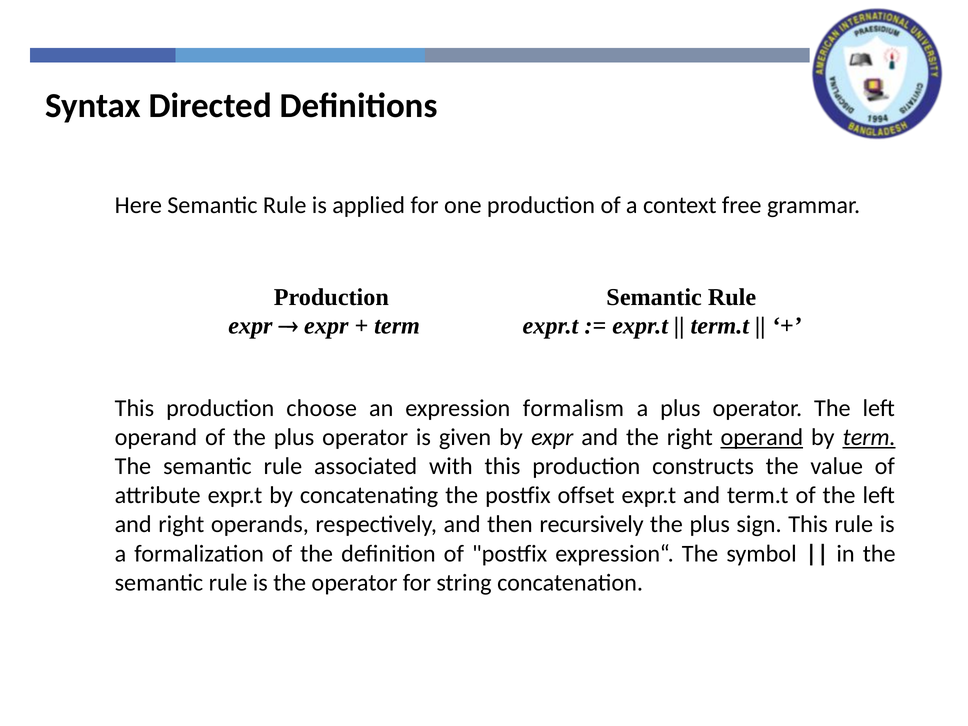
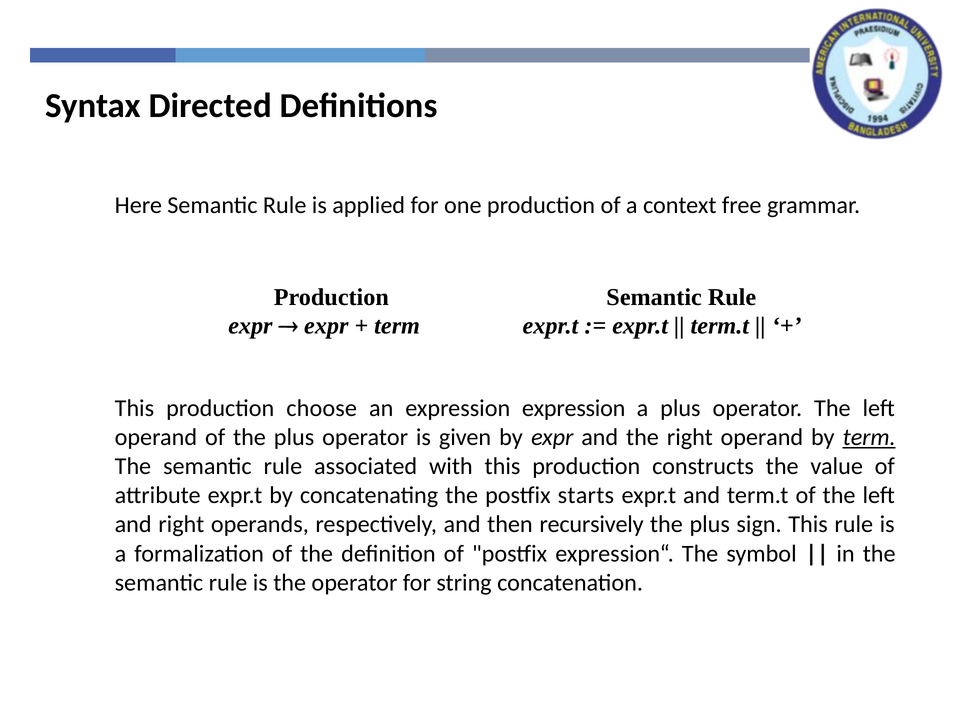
expression formalism: formalism -> expression
operand at (762, 437) underline: present -> none
offset: offset -> starts
